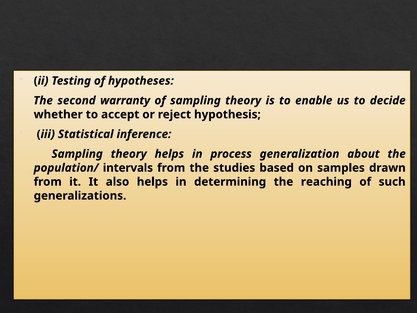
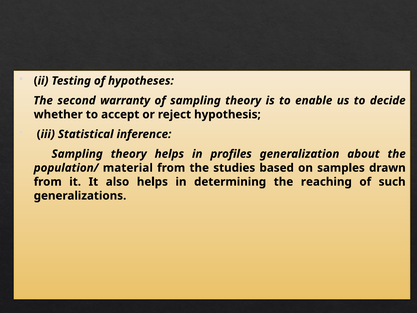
process: process -> profiles
intervals: intervals -> material
